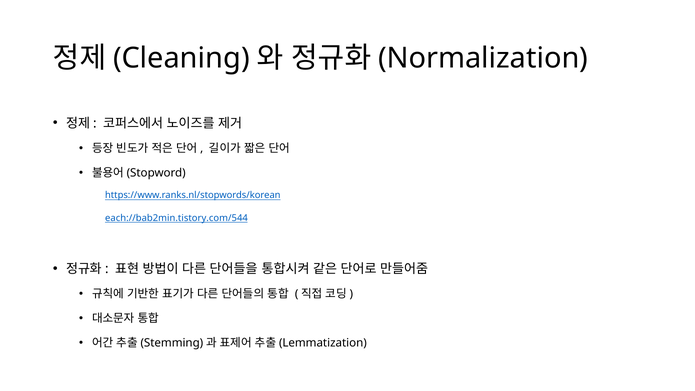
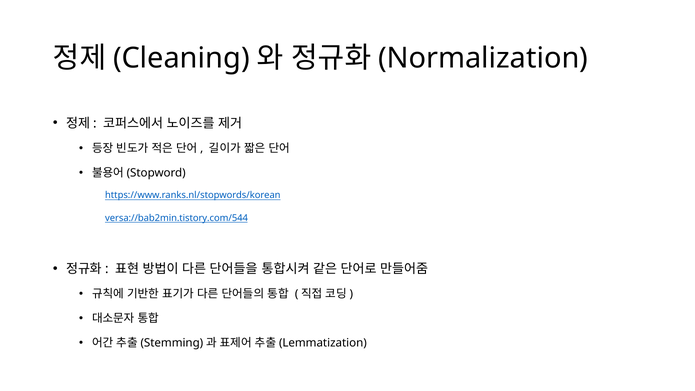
each://bab2min.tistory.com/544: each://bab2min.tistory.com/544 -> versa://bab2min.tistory.com/544
